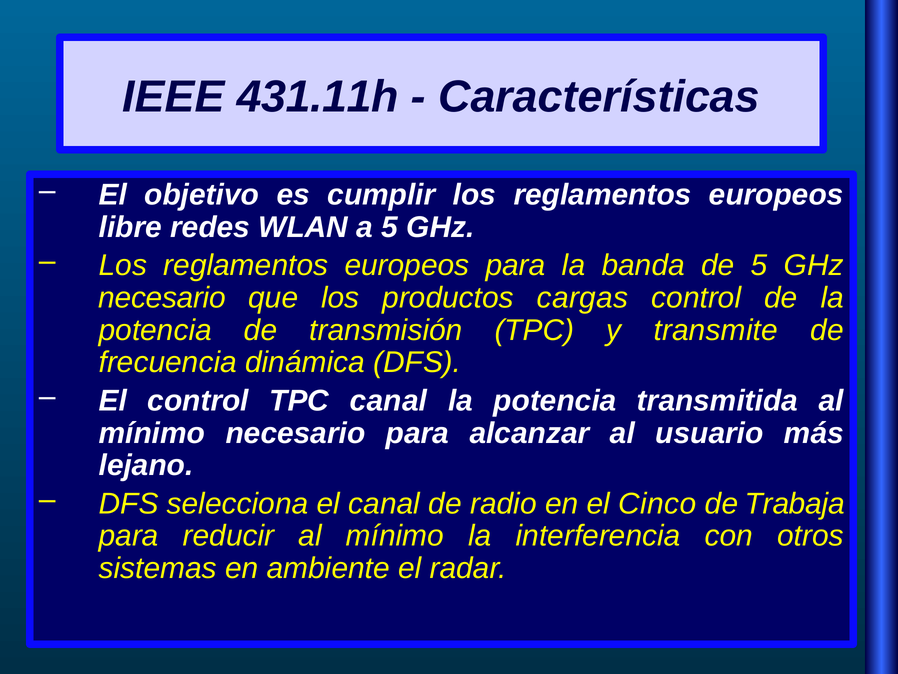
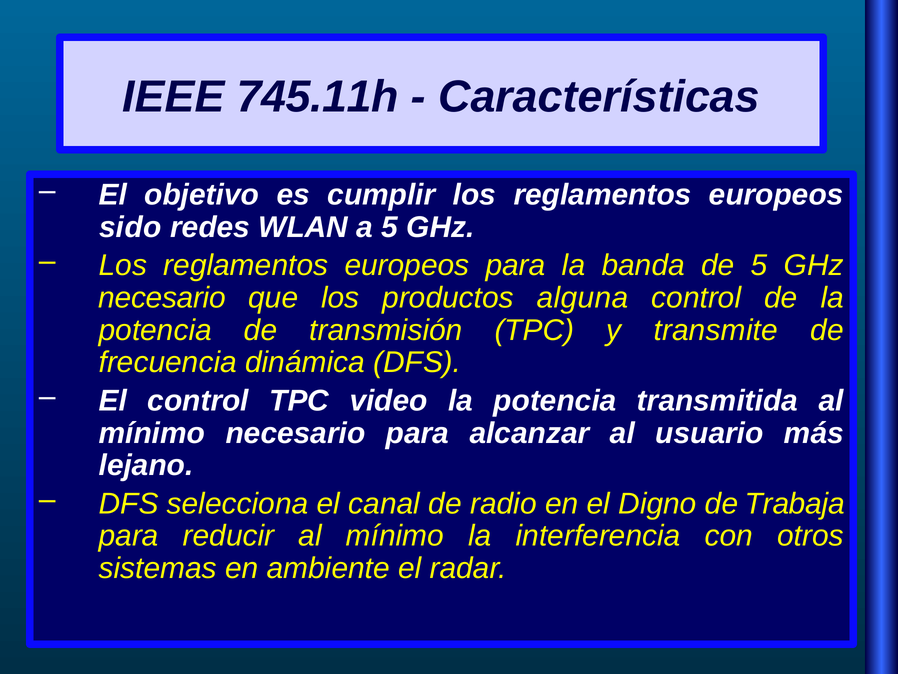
431.11h: 431.11h -> 745.11h
libre: libre -> sido
cargas: cargas -> alguna
TPC canal: canal -> video
Cinco: Cinco -> Digno
